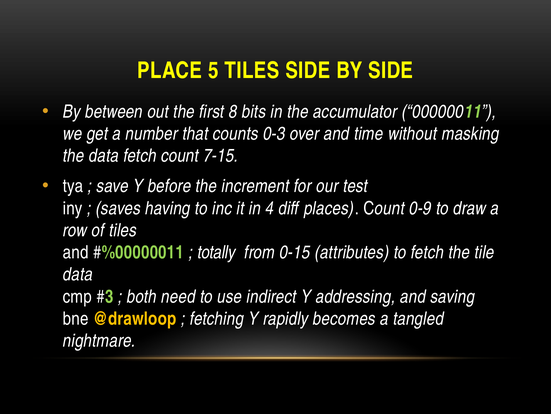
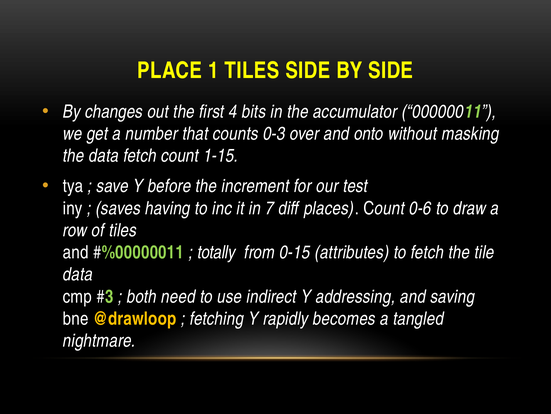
5: 5 -> 1
between: between -> changes
8: 8 -> 4
time: time -> onto
7-15: 7-15 -> 1-15
4: 4 -> 7
0-9: 0-9 -> 0-6
